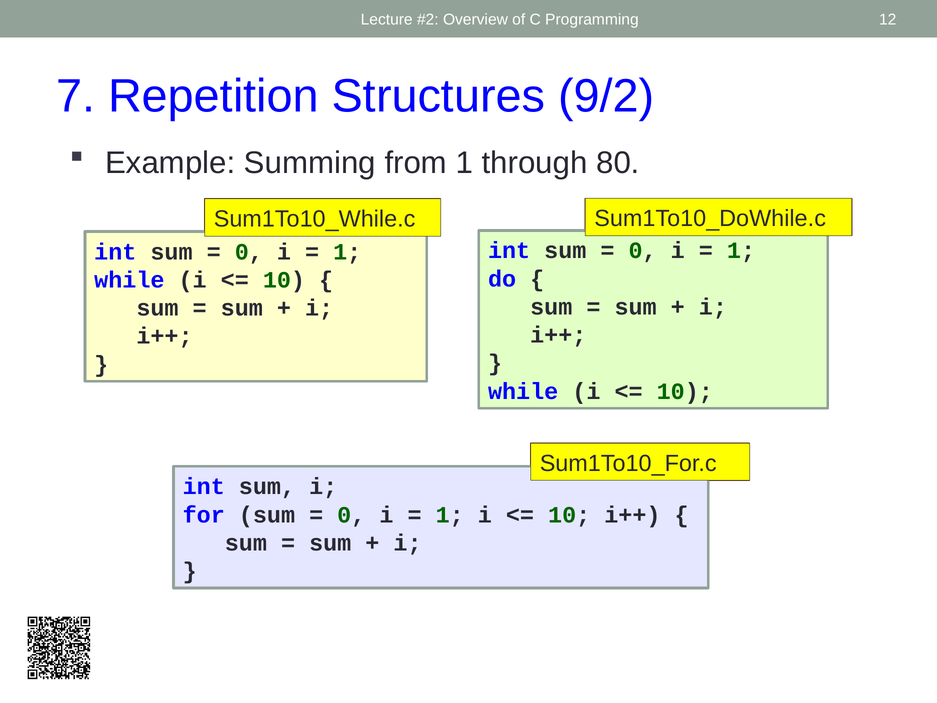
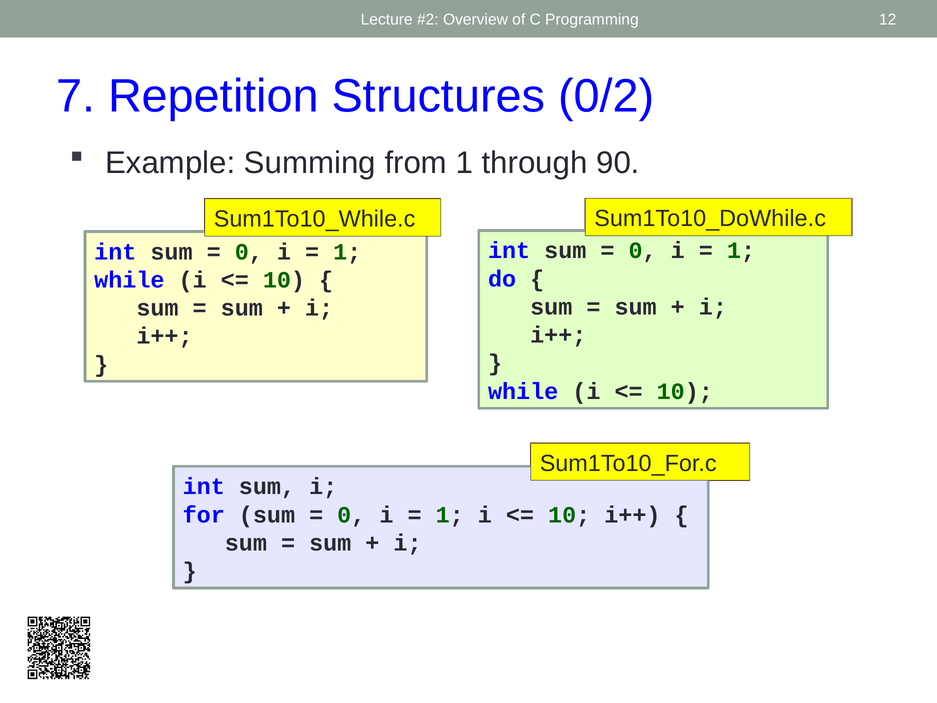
9/2: 9/2 -> 0/2
80: 80 -> 90
